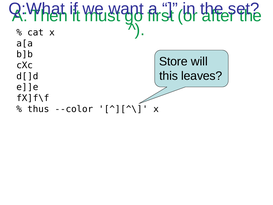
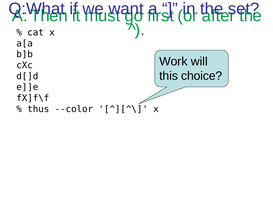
Store: Store -> Work
leaves: leaves -> choice
